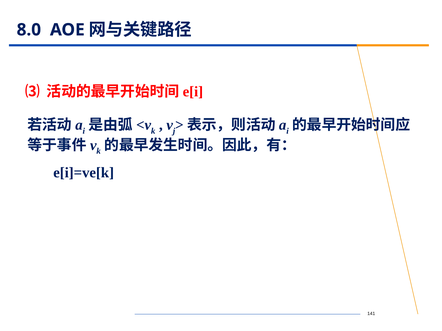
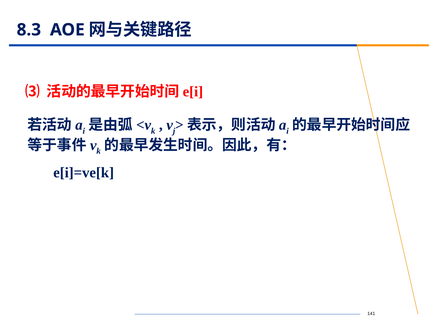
8.0: 8.0 -> 8.3
